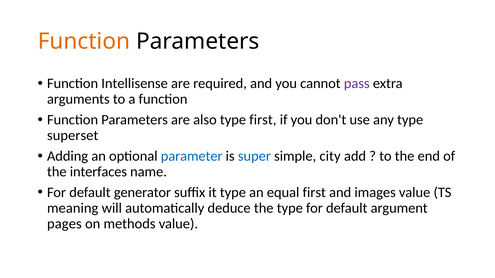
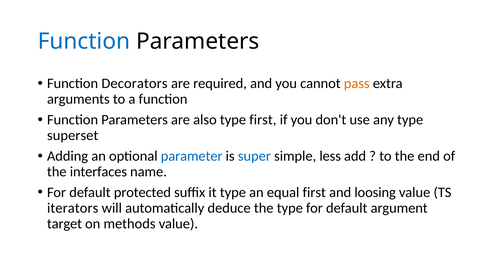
Function at (84, 42) colour: orange -> blue
Intellisense: Intellisense -> Decorators
pass colour: purple -> orange
city: city -> less
generator: generator -> protected
images: images -> loosing
meaning: meaning -> iterators
pages: pages -> target
